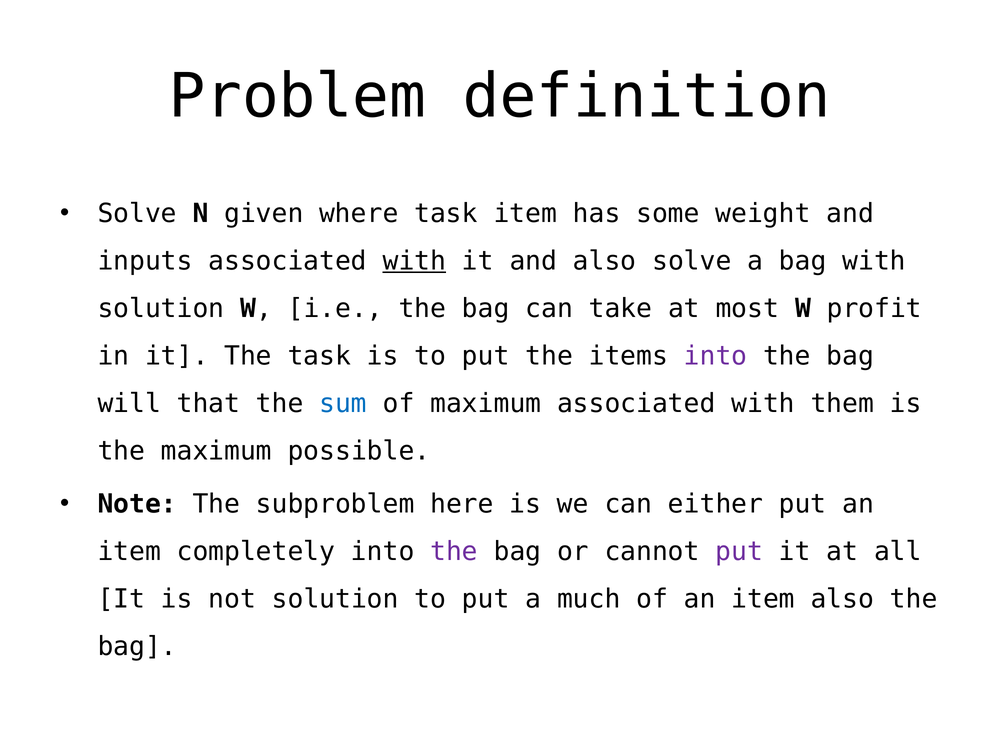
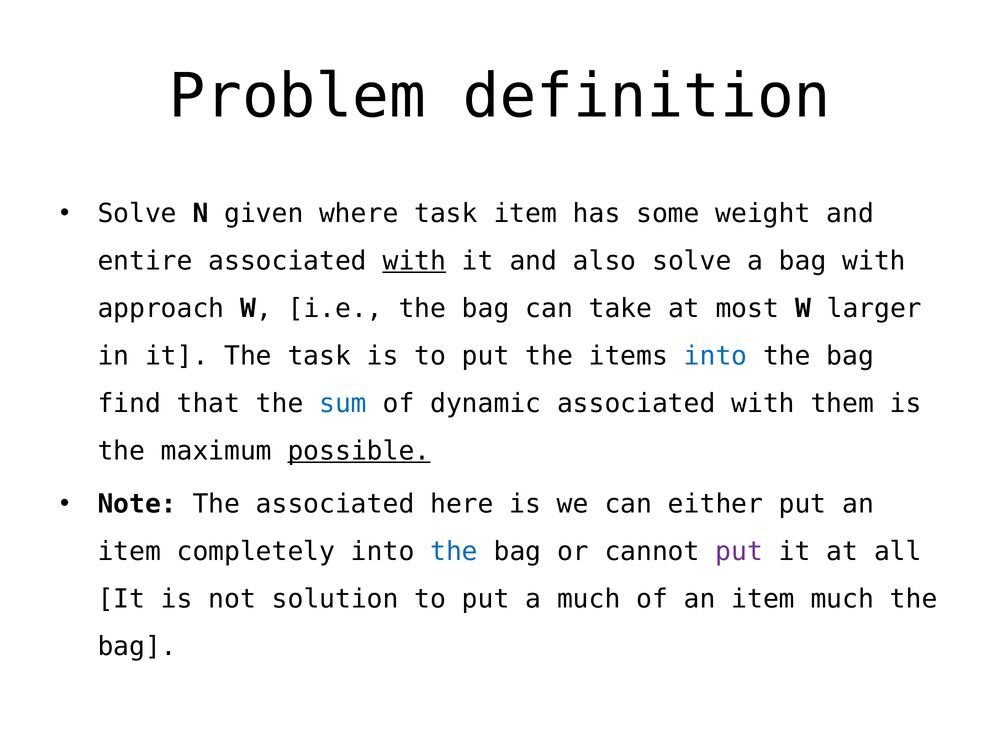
inputs: inputs -> entire
solution at (161, 308): solution -> approach
profit: profit -> larger
into at (716, 356) colour: purple -> blue
will: will -> find
of maximum: maximum -> dynamic
possible underline: none -> present
The subproblem: subproblem -> associated
the at (454, 551) colour: purple -> blue
item also: also -> much
